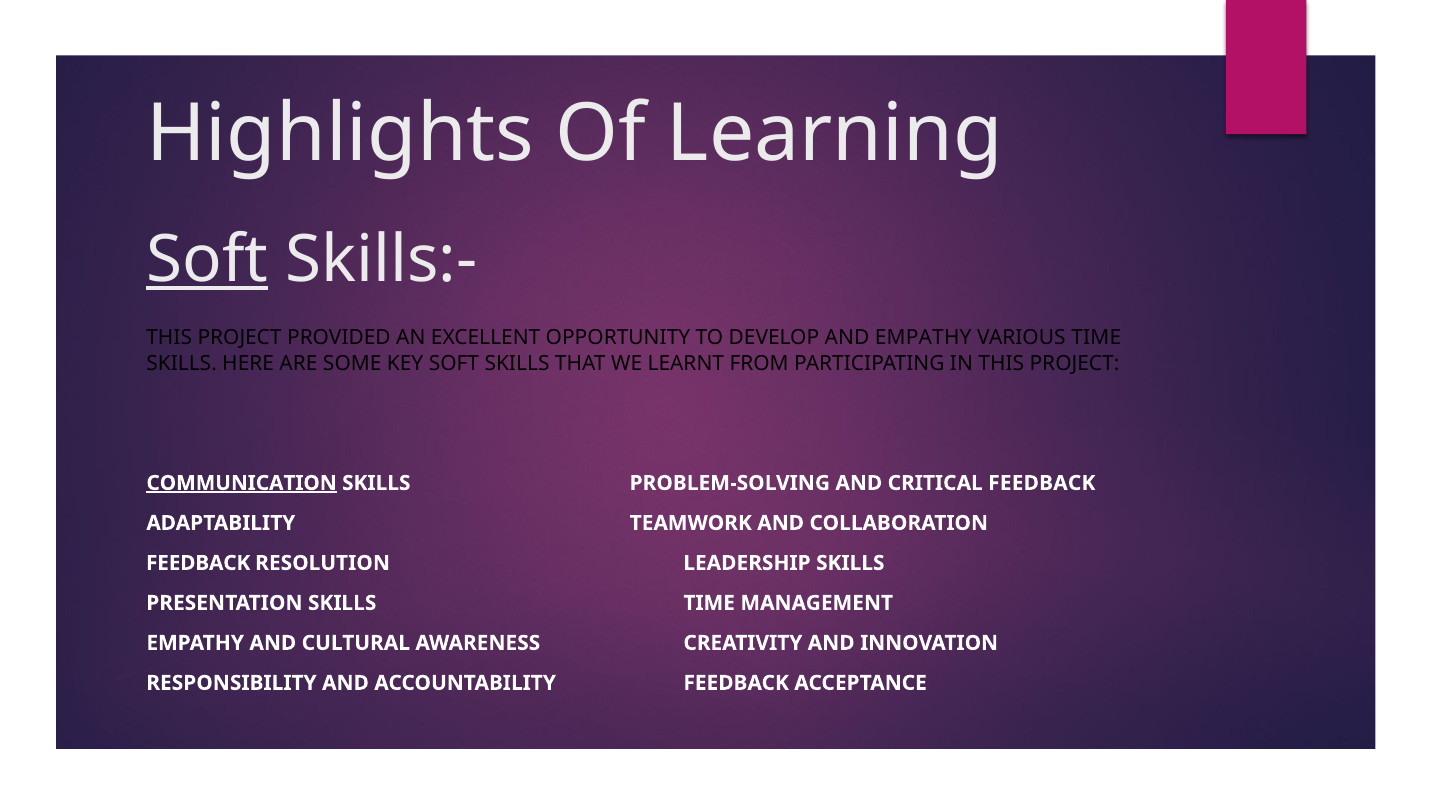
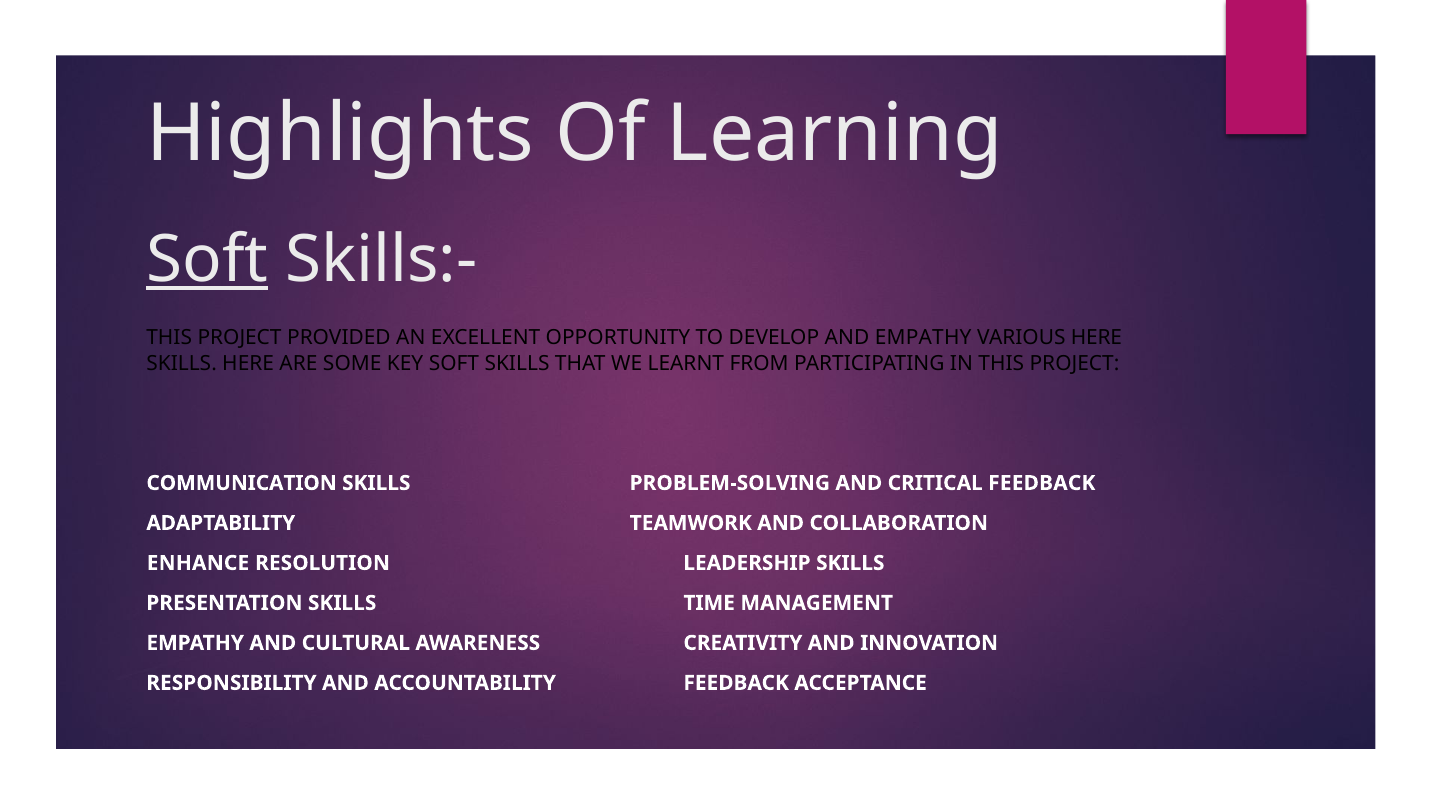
VARIOUS TIME: TIME -> HERE
COMMUNICATION underline: present -> none
FEEDBACK at (198, 563): FEEDBACK -> ENHANCE
